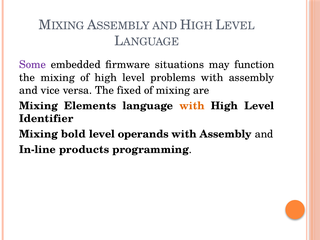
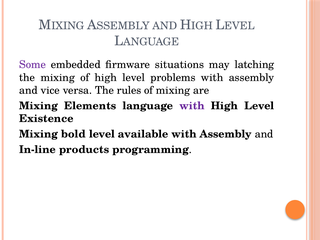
function: function -> latching
fixed: fixed -> rules
with at (192, 106) colour: orange -> purple
Identifier: Identifier -> Existence
operands: operands -> available
